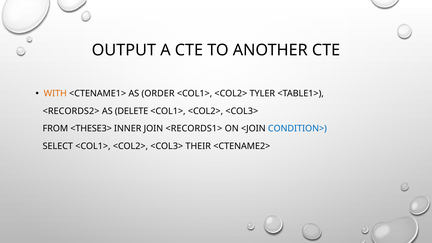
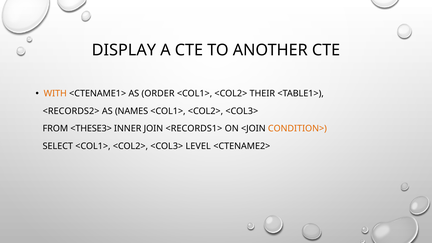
OUTPUT: OUTPUT -> DISPLAY
TYLER: TYLER -> THEIR
DELETE: DELETE -> NAMES
CONDITION> colour: blue -> orange
THEIR: THEIR -> LEVEL
